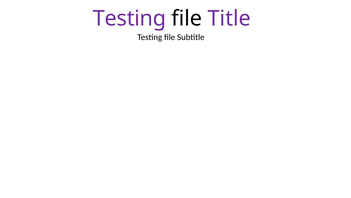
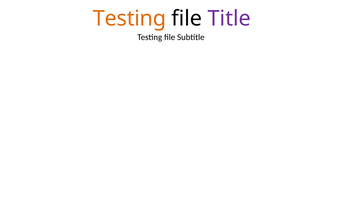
Testing at (129, 18) colour: purple -> orange
